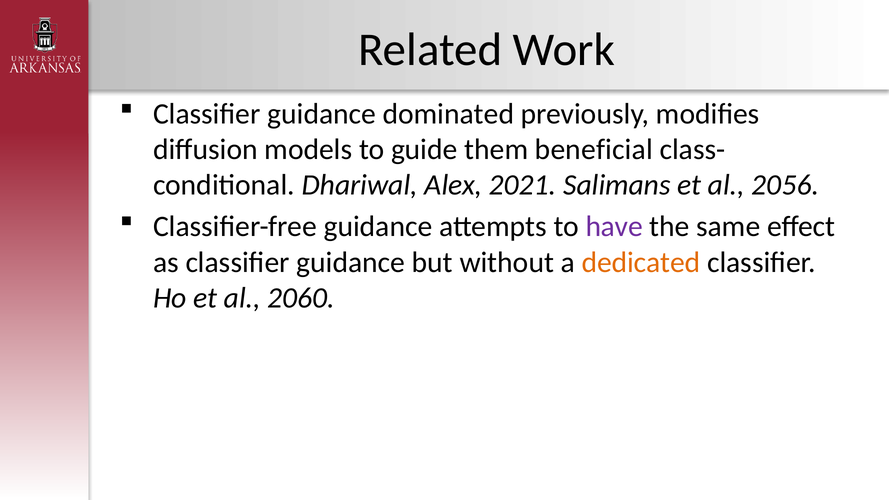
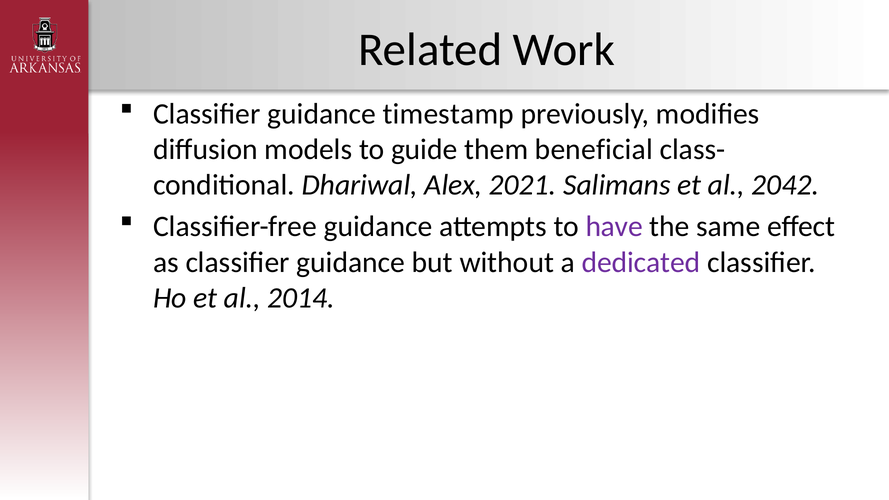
dominated: dominated -> timestamp
2056: 2056 -> 2042
dedicated colour: orange -> purple
2060: 2060 -> 2014
